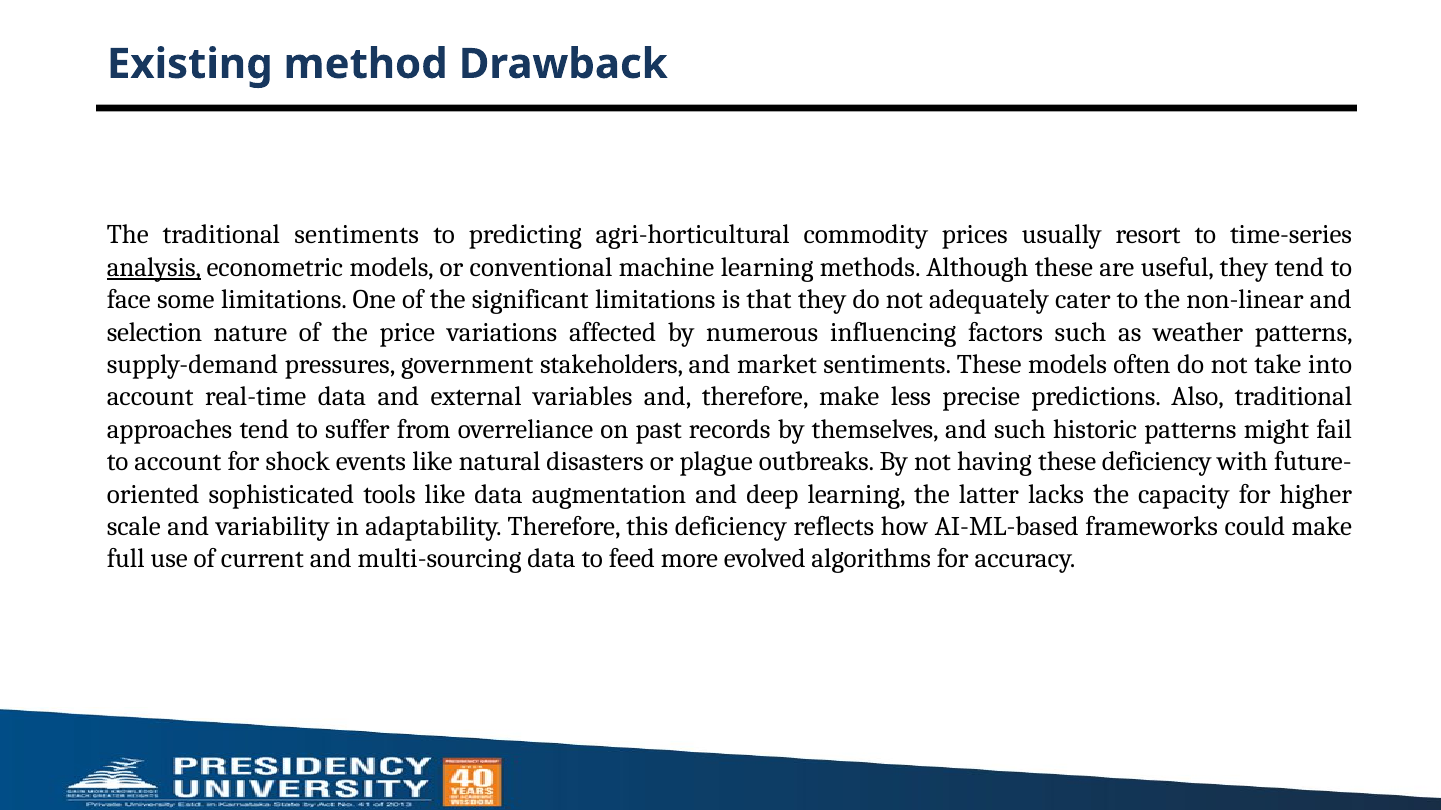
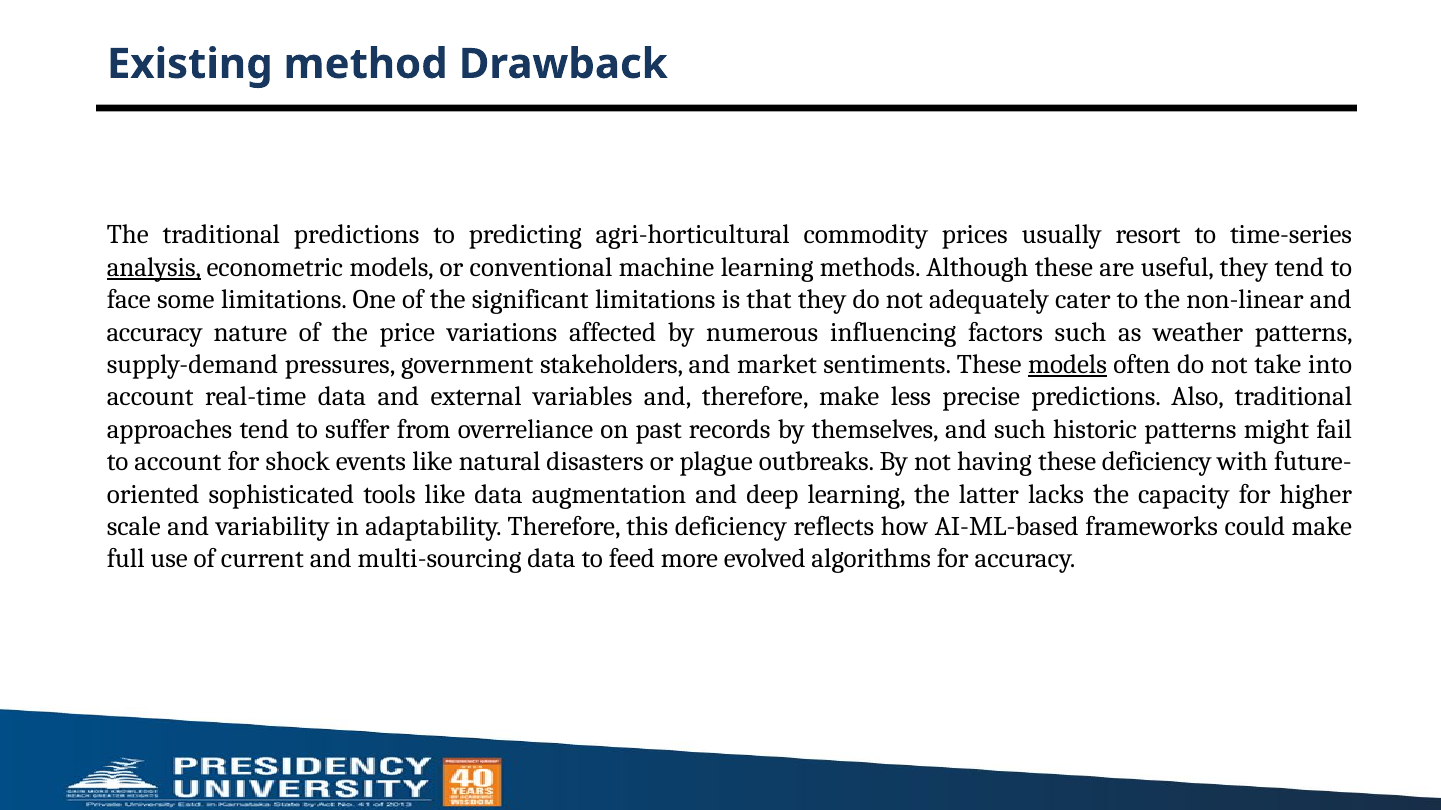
traditional sentiments: sentiments -> predictions
selection at (155, 332): selection -> accuracy
models at (1067, 365) underline: none -> present
